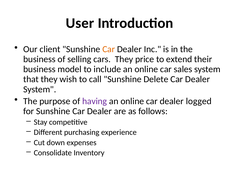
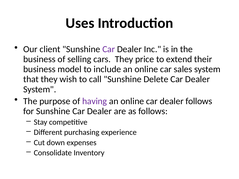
User: User -> Uses
Car at (109, 49) colour: orange -> purple
dealer logged: logged -> follows
